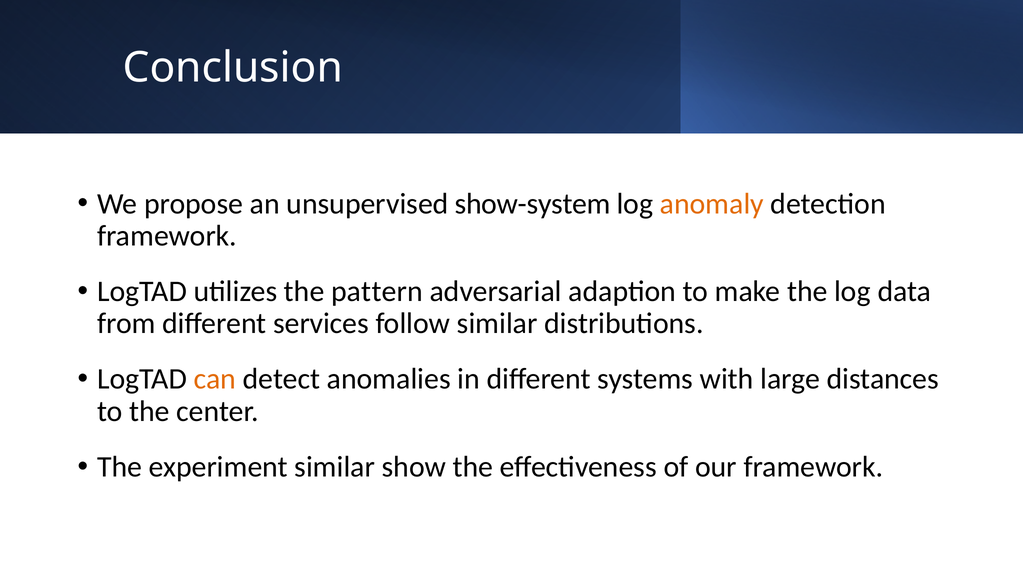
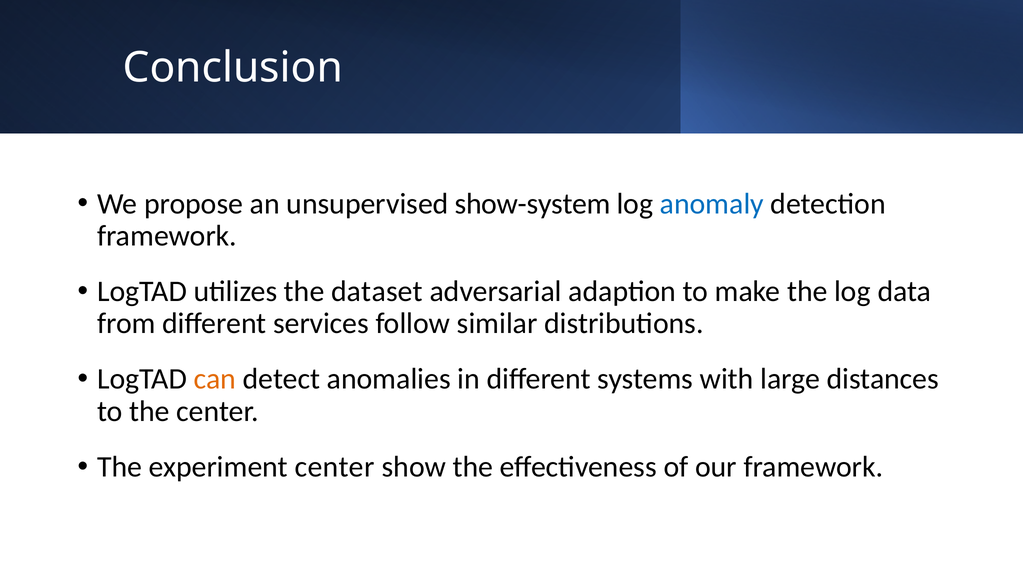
anomaly colour: orange -> blue
pattern: pattern -> dataset
experiment similar: similar -> center
